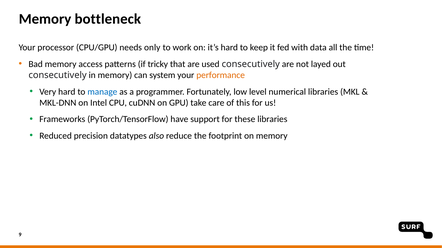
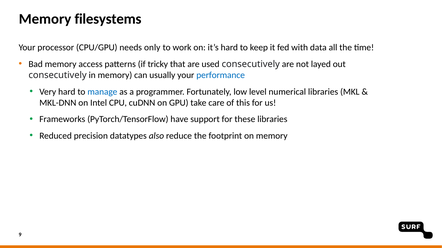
bottleneck: bottleneck -> filesystems
system: system -> usually
performance colour: orange -> blue
